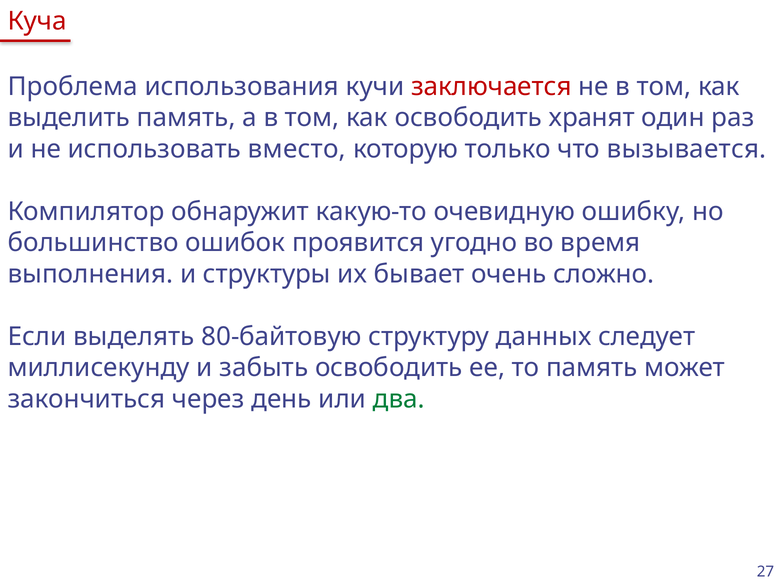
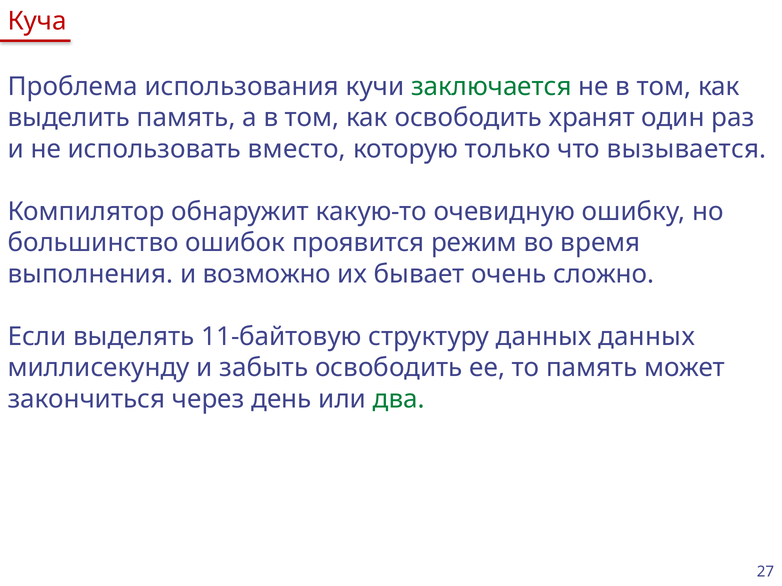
заключается colour: red -> green
угодно: угодно -> режим
структуры: структуры -> возможно
80-байтовую: 80-байтовую -> 11-байтовую
данных следует: следует -> данных
